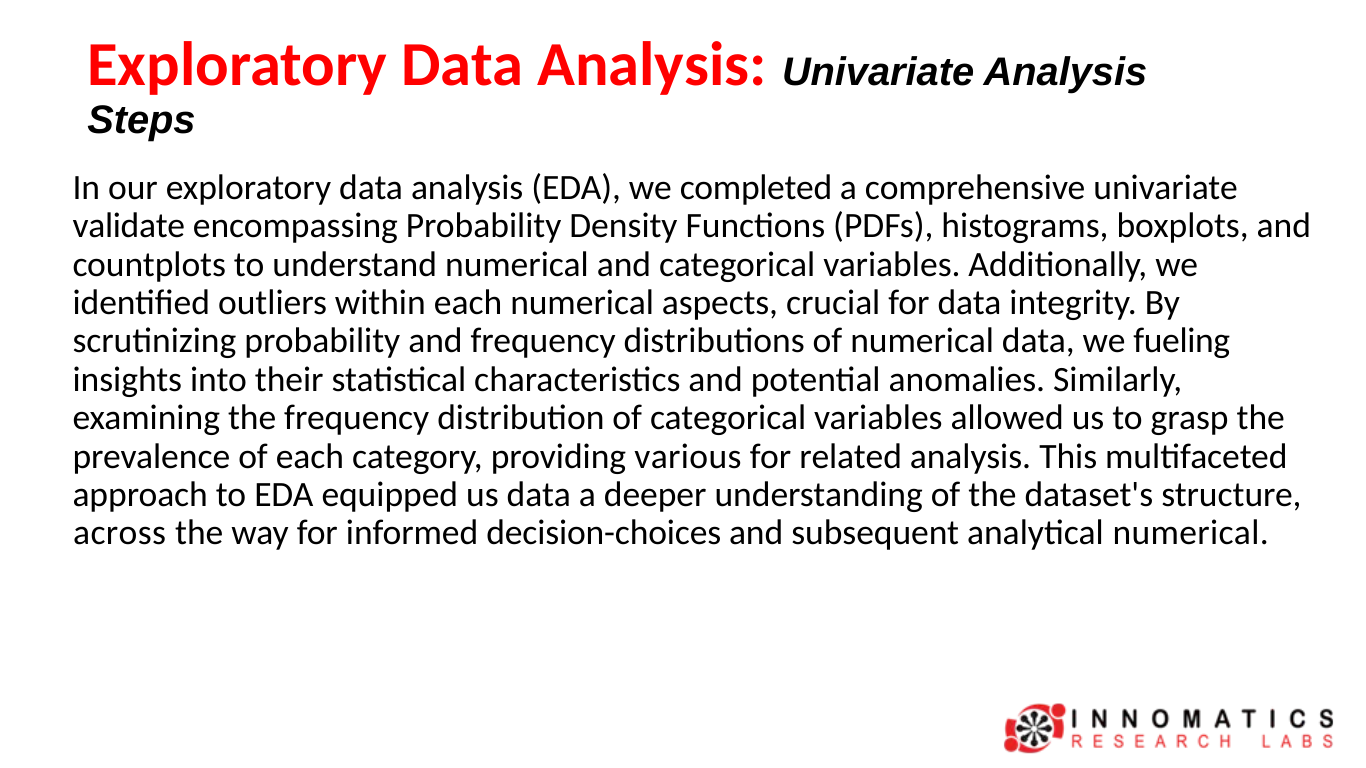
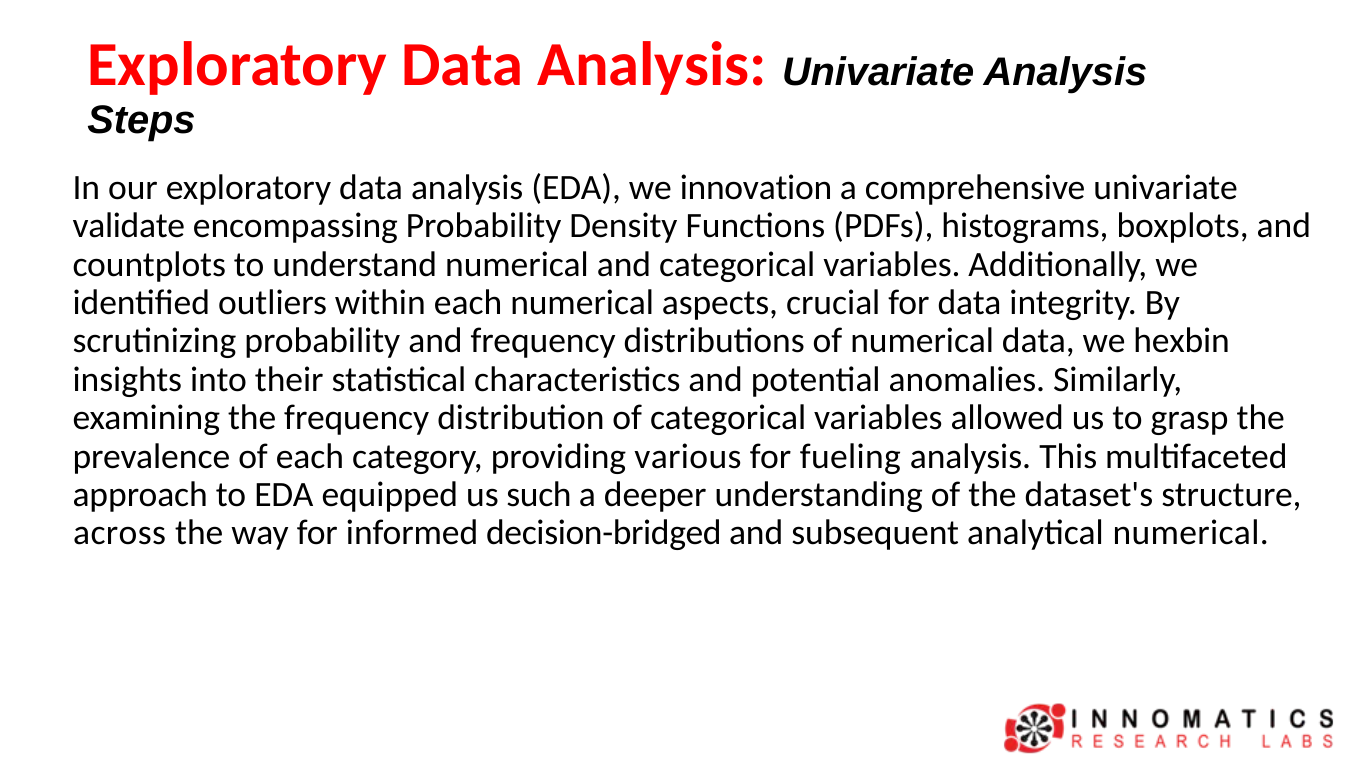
completed: completed -> innovation
fueling: fueling -> hexbin
related: related -> fueling
us data: data -> such
decision-choices: decision-choices -> decision-bridged
